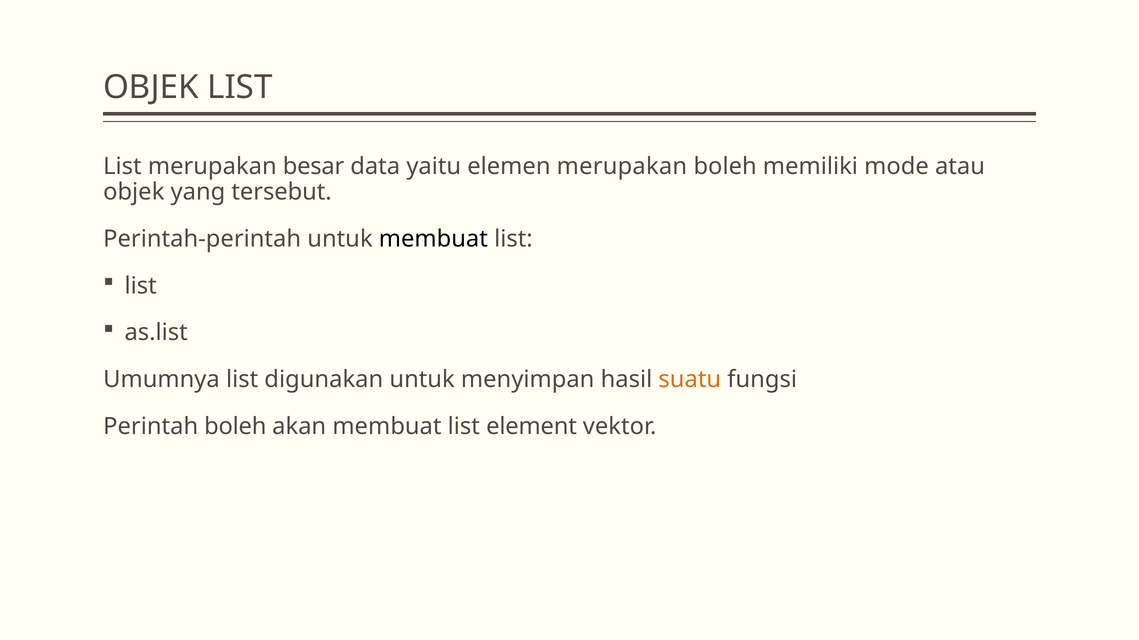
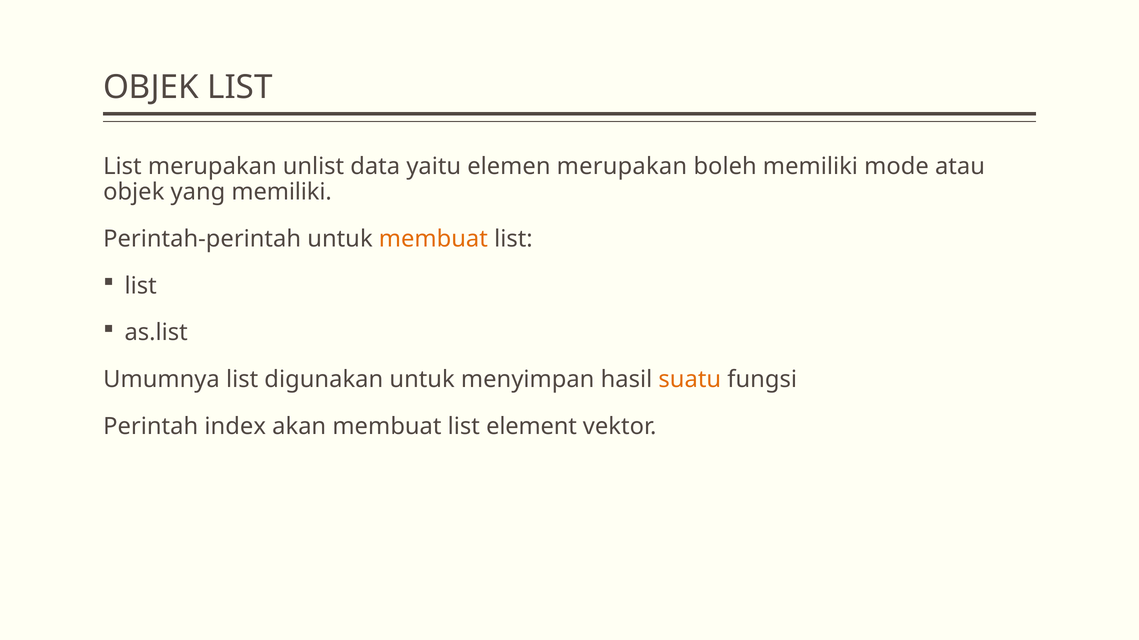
besar: besar -> unlist
yang tersebut: tersebut -> memiliki
membuat at (433, 239) colour: black -> orange
Perintah boleh: boleh -> index
